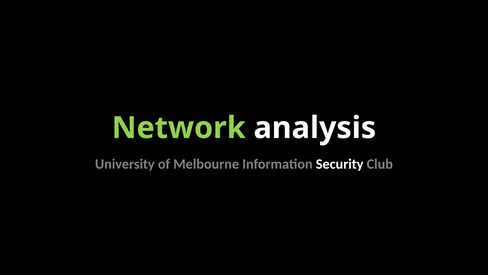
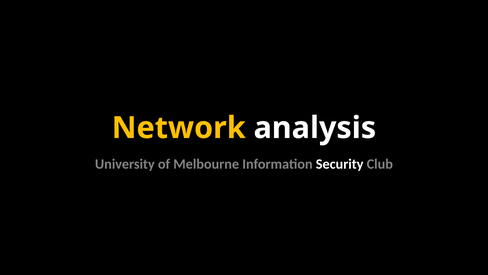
Network colour: light green -> yellow
